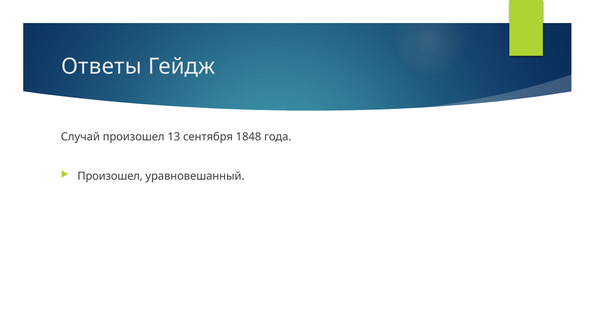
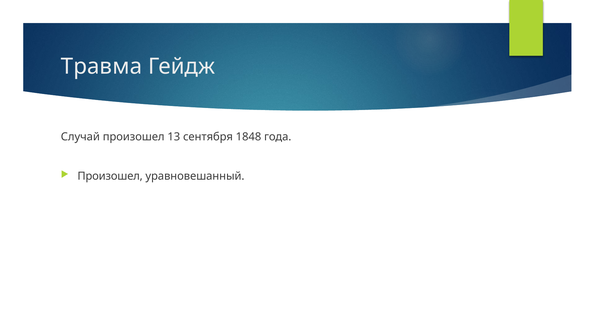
Ответы: Ответы -> Травма
